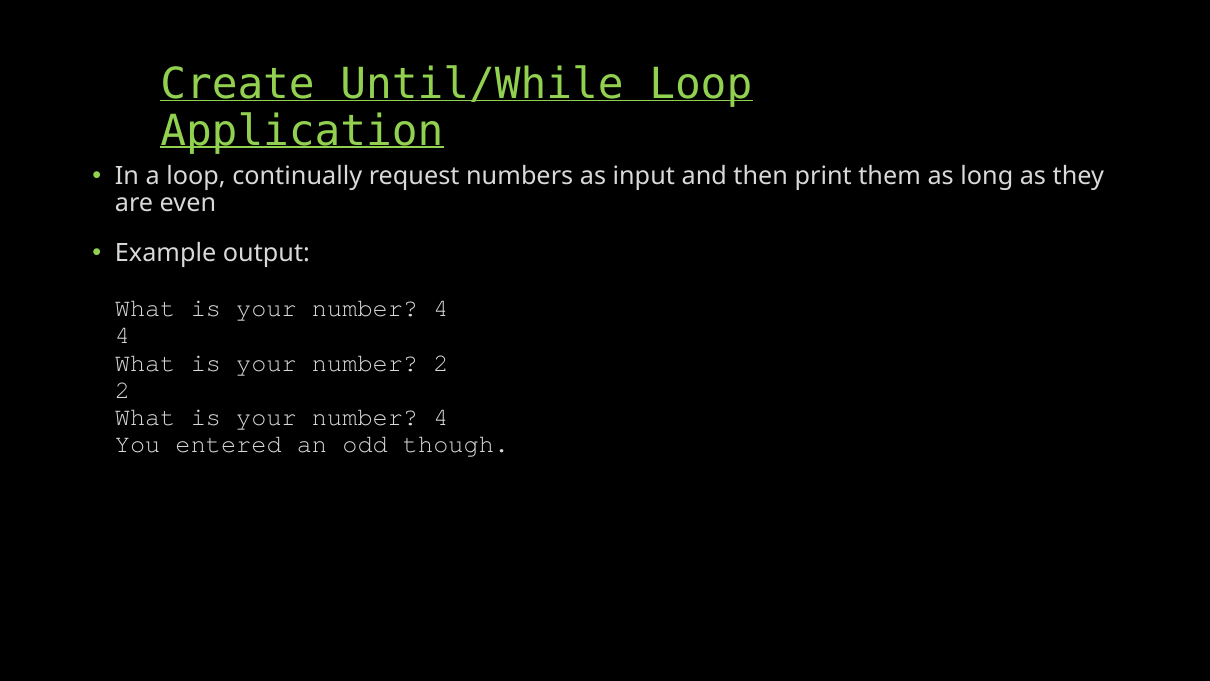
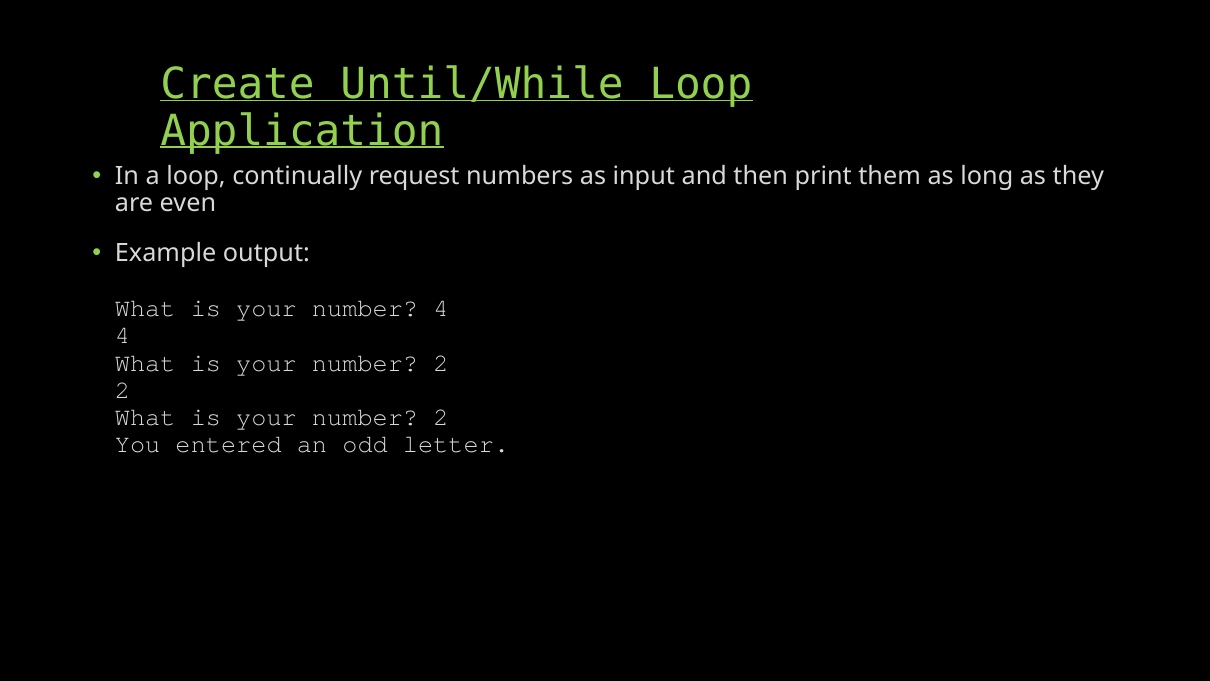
4 at (441, 417): 4 -> 2
though: though -> letter
